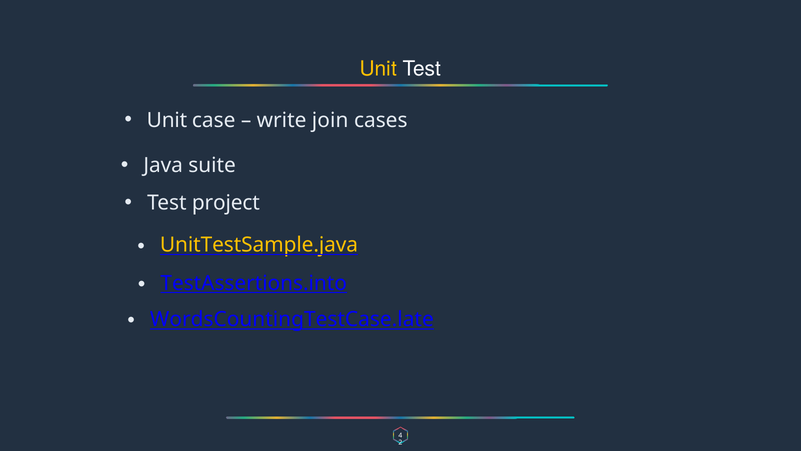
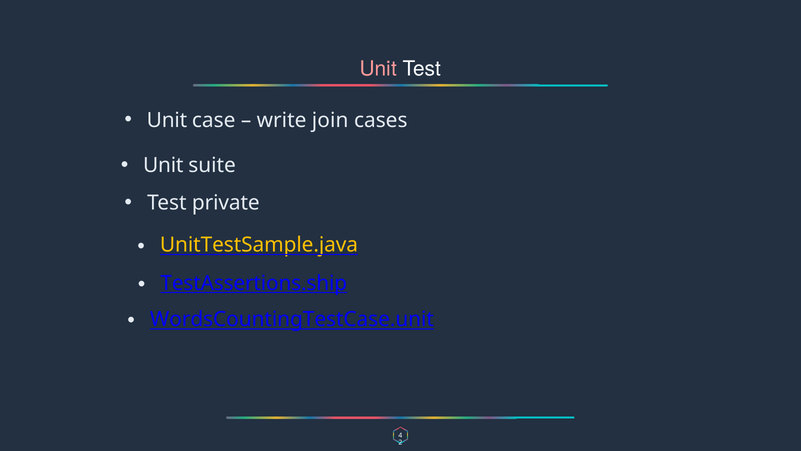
Unit at (378, 69) colour: yellow -> pink
Java at (163, 165): Java -> Unit
project: project -> private
TestAssertions.into: TestAssertions.into -> TestAssertions.ship
WordsCountingTestCase.late: WordsCountingTestCase.late -> WordsCountingTestCase.unit
